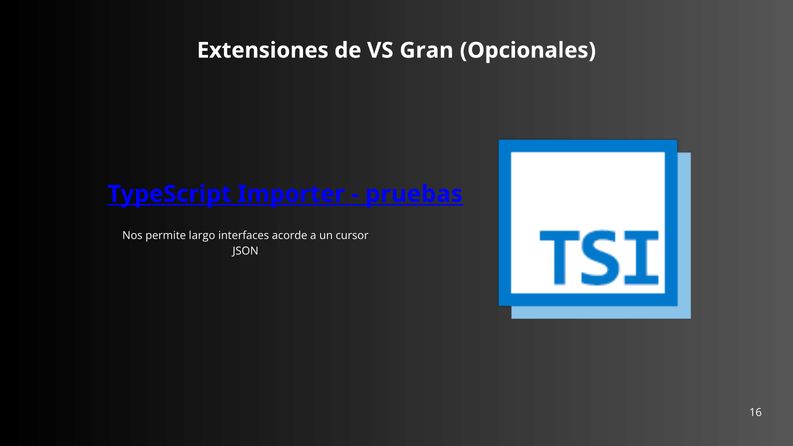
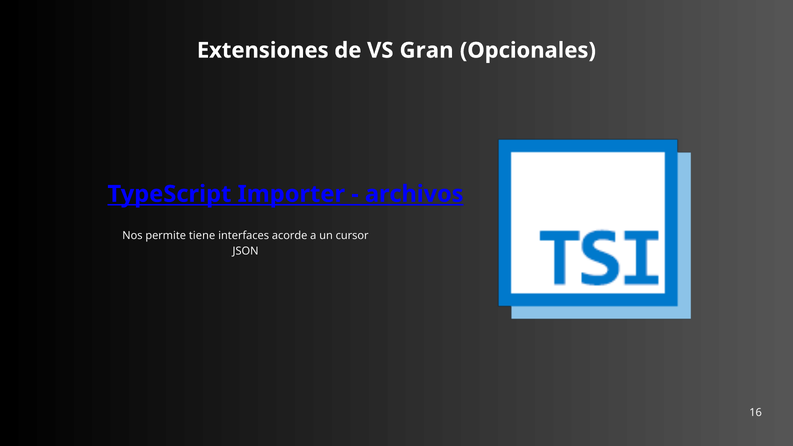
pruebas: pruebas -> archivos
largo: largo -> tiene
